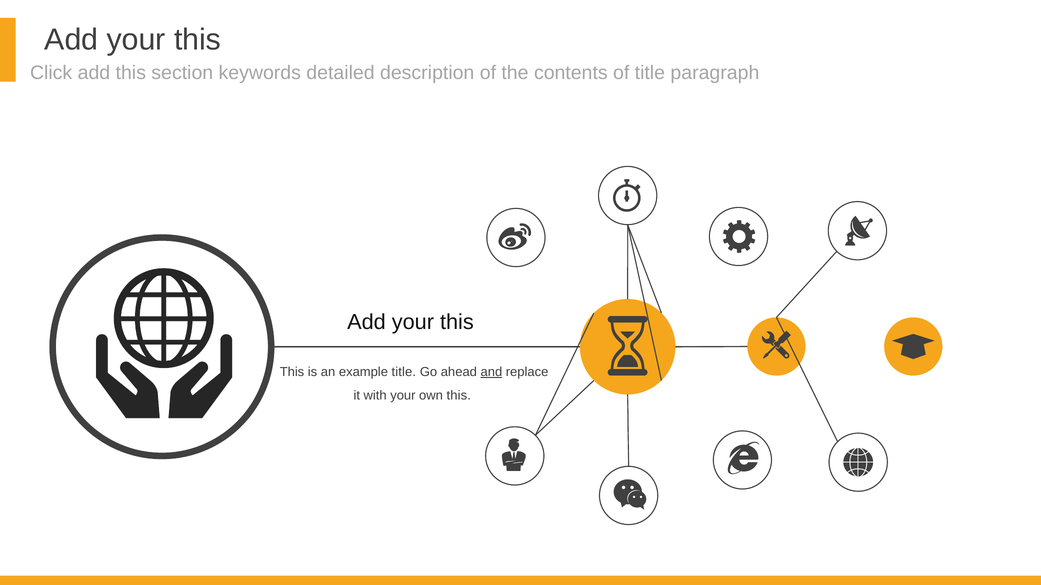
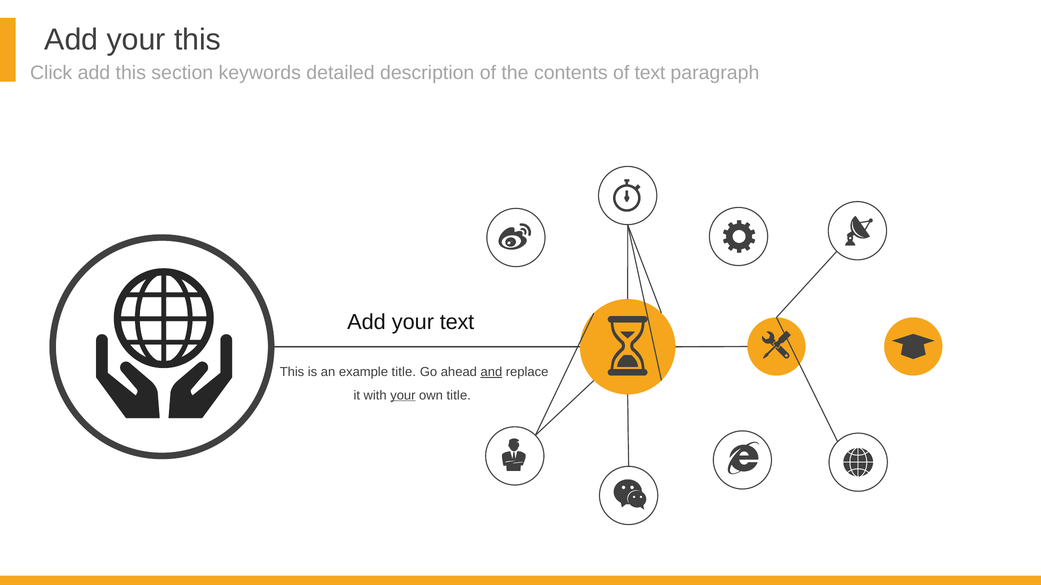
title at (650, 73): title -> text
this at (457, 323): this -> text
your at (403, 396) underline: none -> present
own this: this -> title
